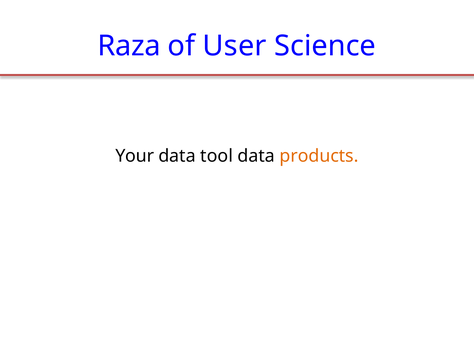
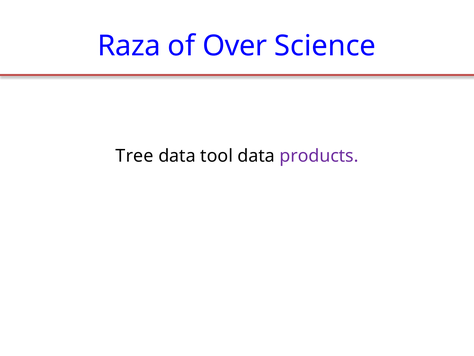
User: User -> Over
Your: Your -> Tree
products colour: orange -> purple
